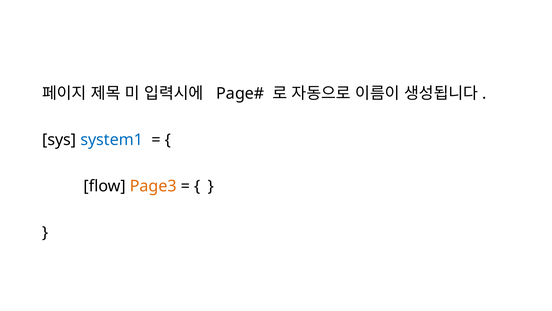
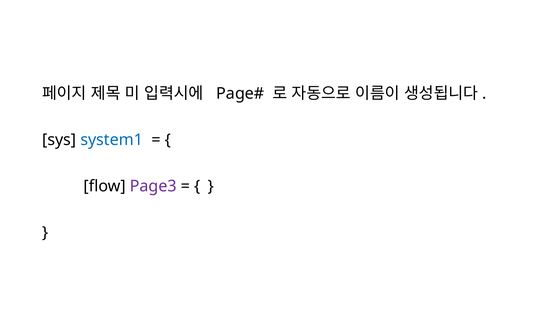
Page3 colour: orange -> purple
